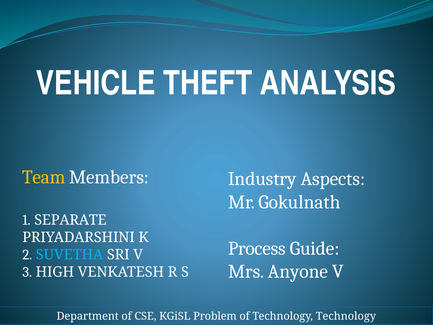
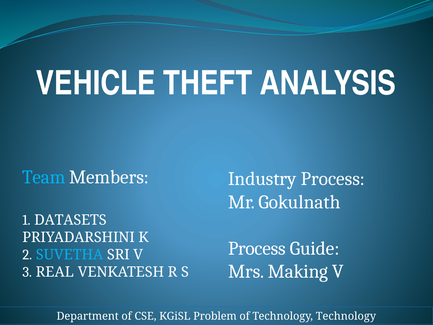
Team colour: yellow -> light blue
Industry Aspects: Aspects -> Process
SEPARATE: SEPARATE -> DATASETS
Anyone: Anyone -> Making
HIGH: HIGH -> REAL
